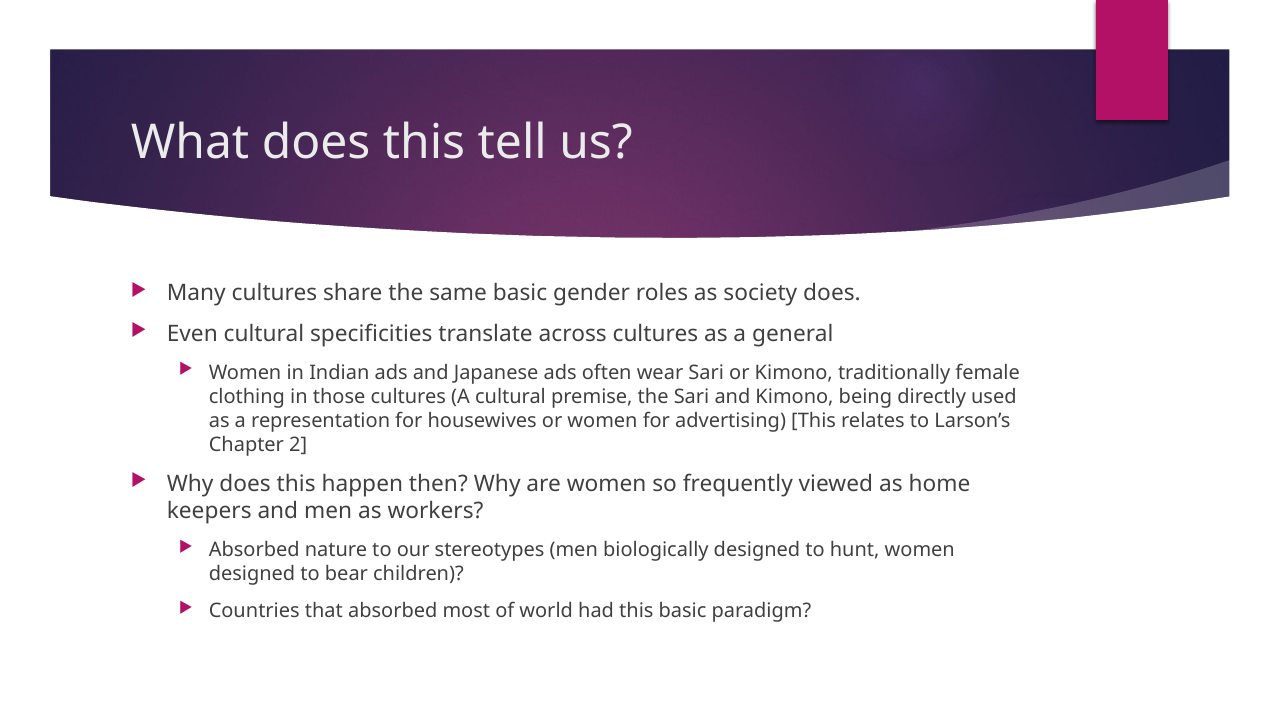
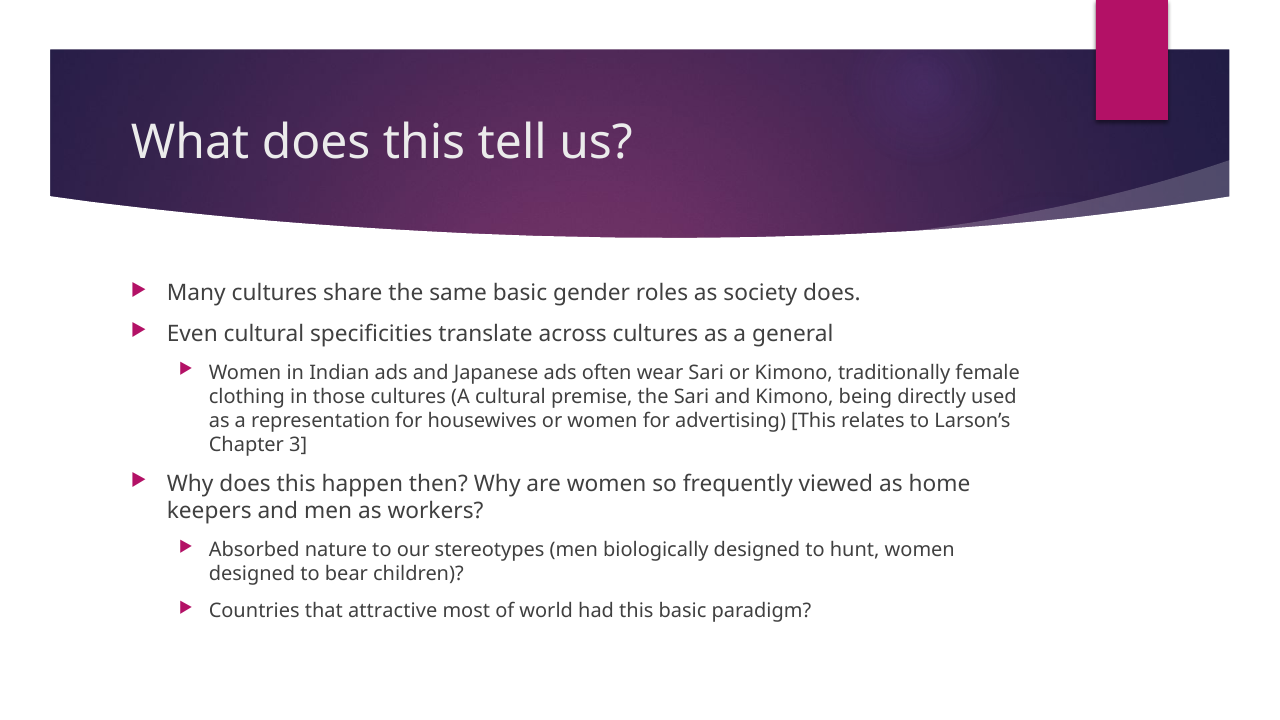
2: 2 -> 3
that absorbed: absorbed -> attractive
